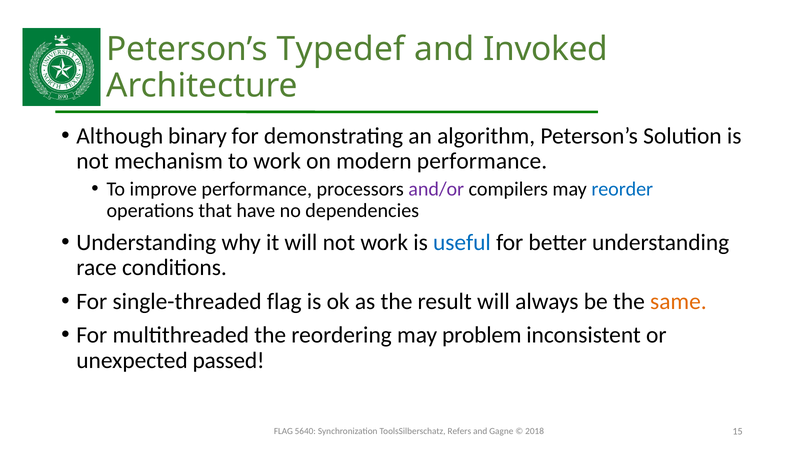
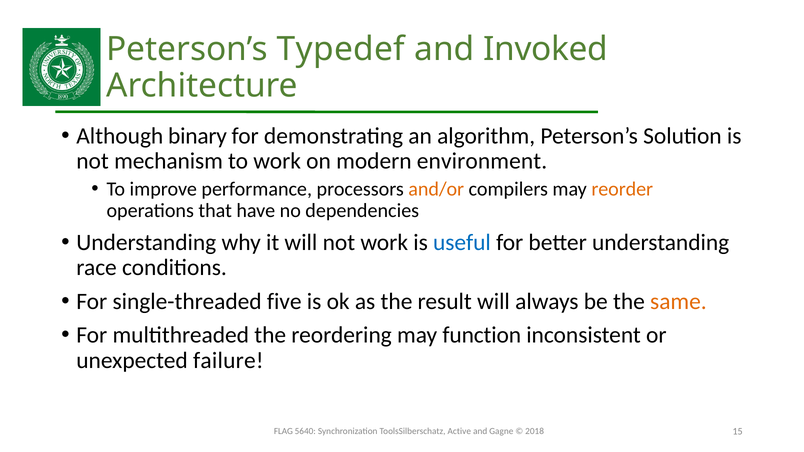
modern performance: performance -> environment
and/or colour: purple -> orange
reorder colour: blue -> orange
single-threaded flag: flag -> five
problem: problem -> function
passed: passed -> failure
Refers: Refers -> Active
